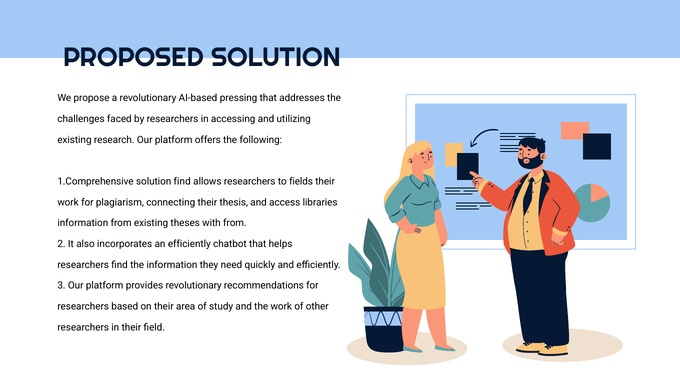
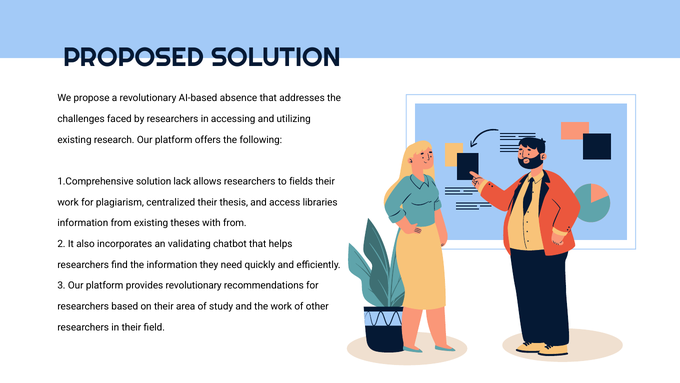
pressing: pressing -> absence
solution find: find -> lack
connecting: connecting -> centralized
an efficiently: efficiently -> validating
